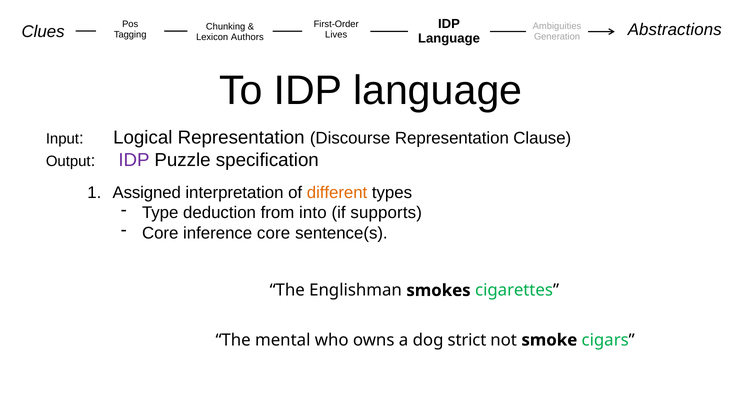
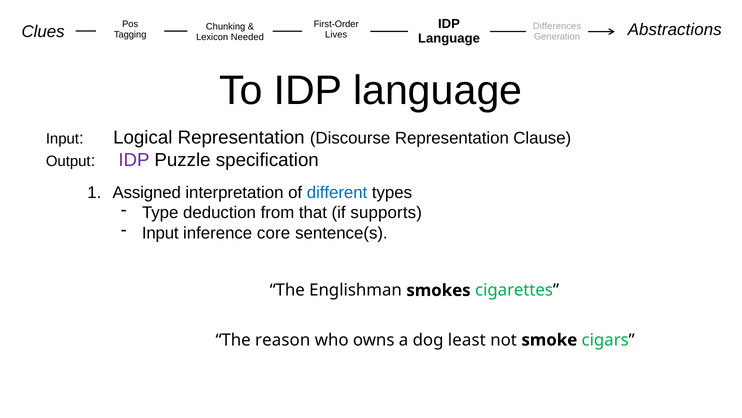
Ambiguities: Ambiguities -> Differences
Authors: Authors -> Needed
different colour: orange -> blue
into: into -> that
Core at (160, 233): Core -> Input
mental: mental -> reason
strict: strict -> least
